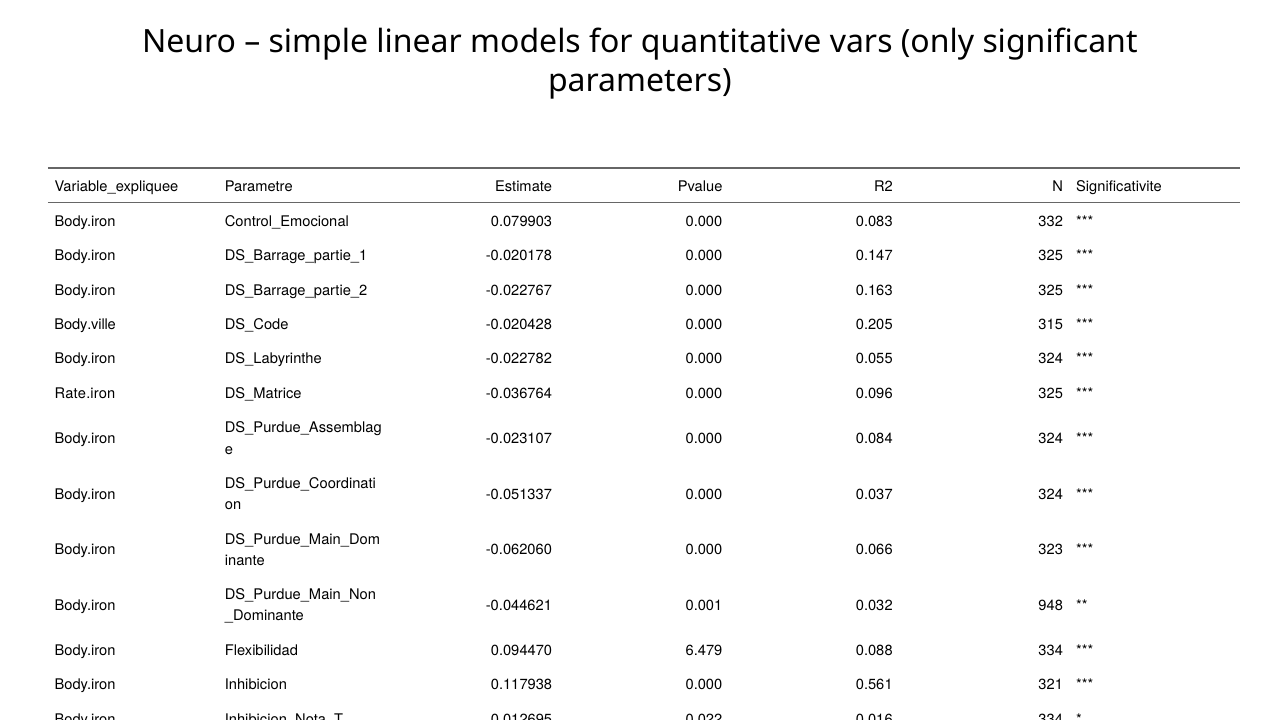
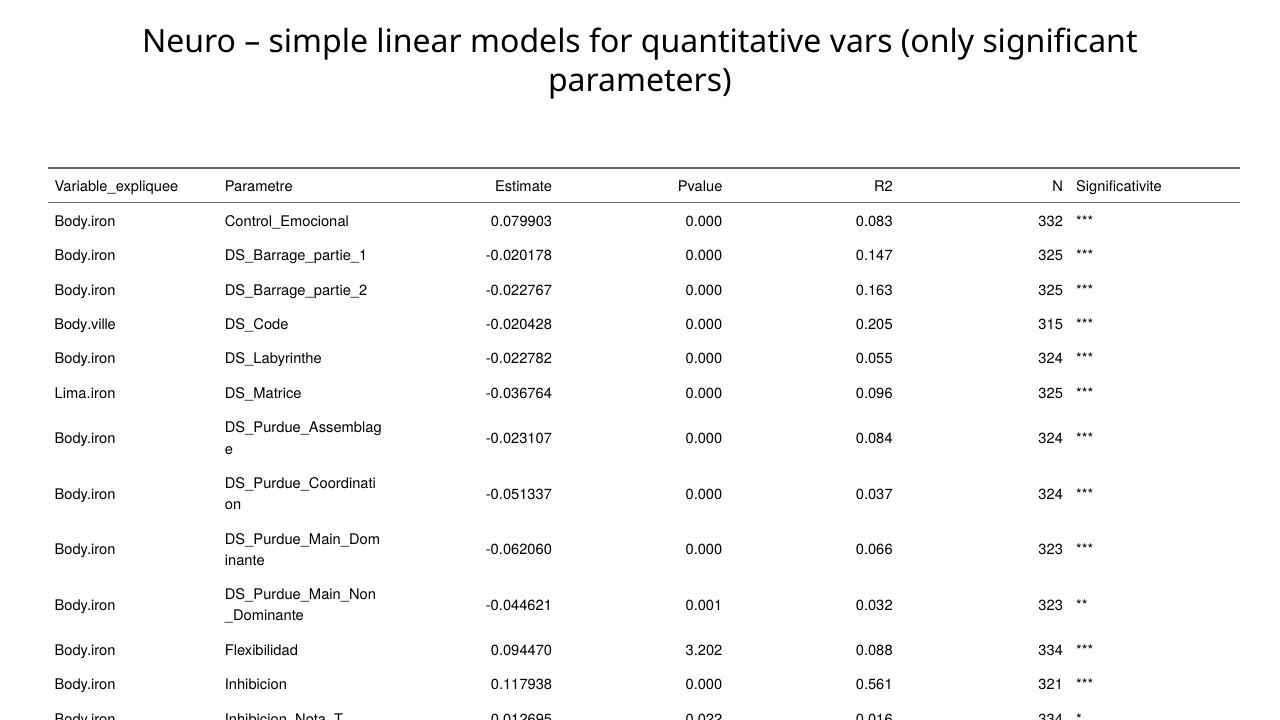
Rate.iron: Rate.iron -> Lima.iron
0.032 948: 948 -> 323
6.479: 6.479 -> 3.202
